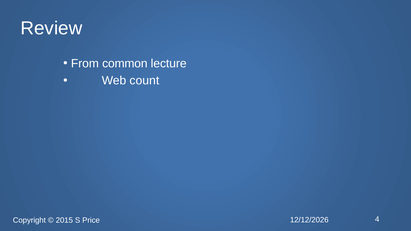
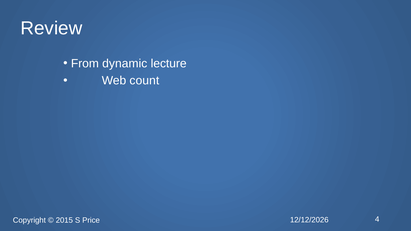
common: common -> dynamic
